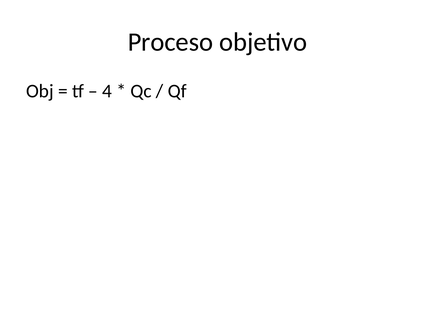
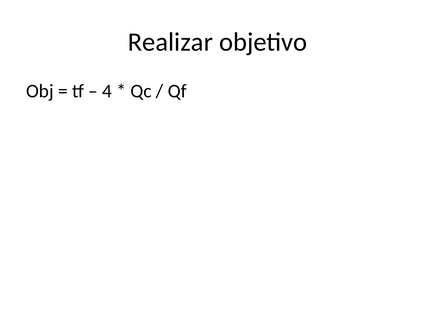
Proceso: Proceso -> Realizar
